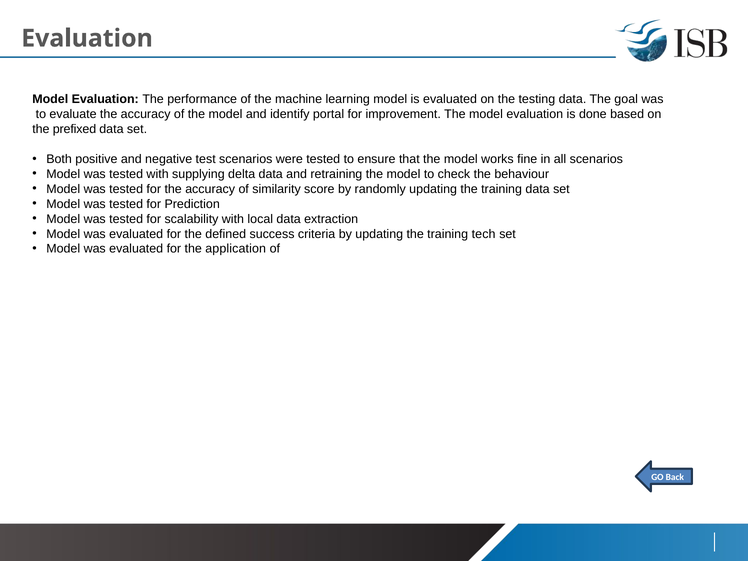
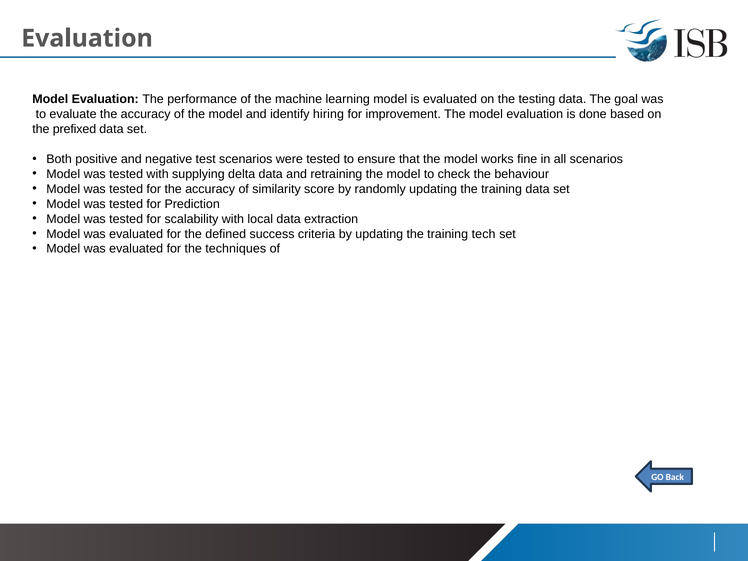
portal: portal -> hiring
application: application -> techniques
